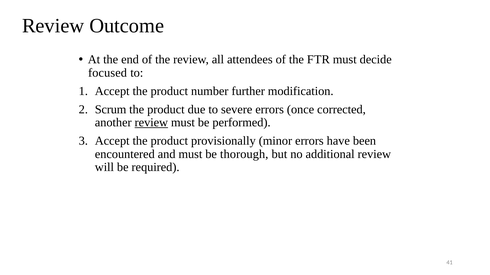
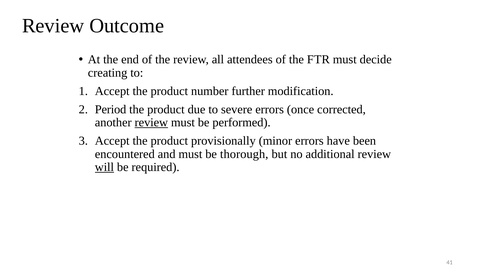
focused: focused -> creating
Scrum: Scrum -> Period
will underline: none -> present
